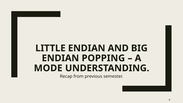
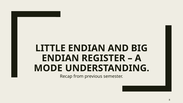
POPPING: POPPING -> REGISTER
